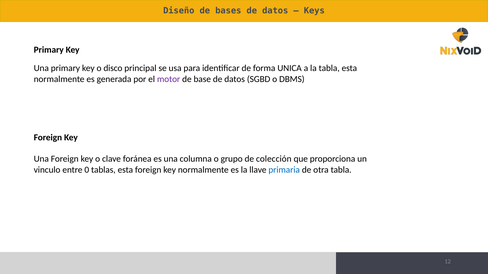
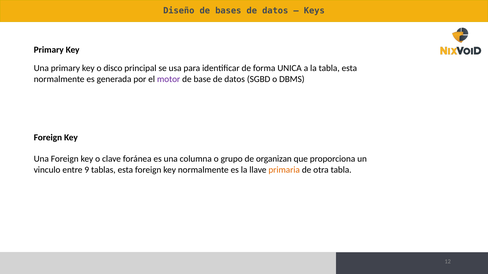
colección: colección -> organizan
0: 0 -> 9
primaria colour: blue -> orange
